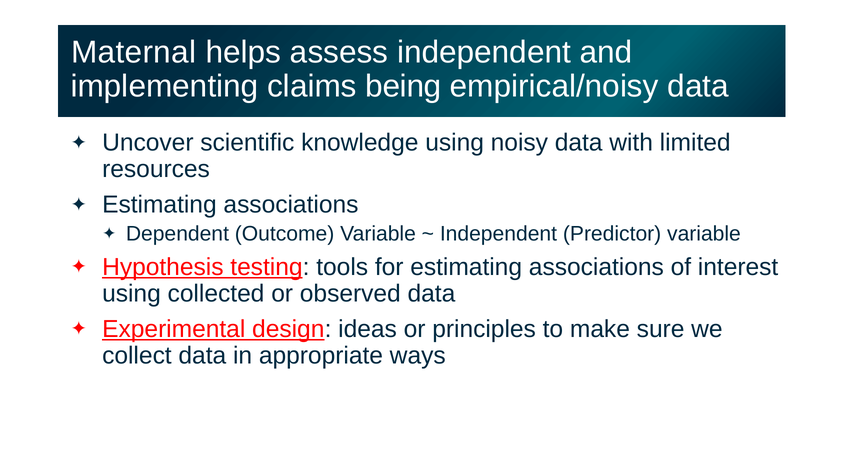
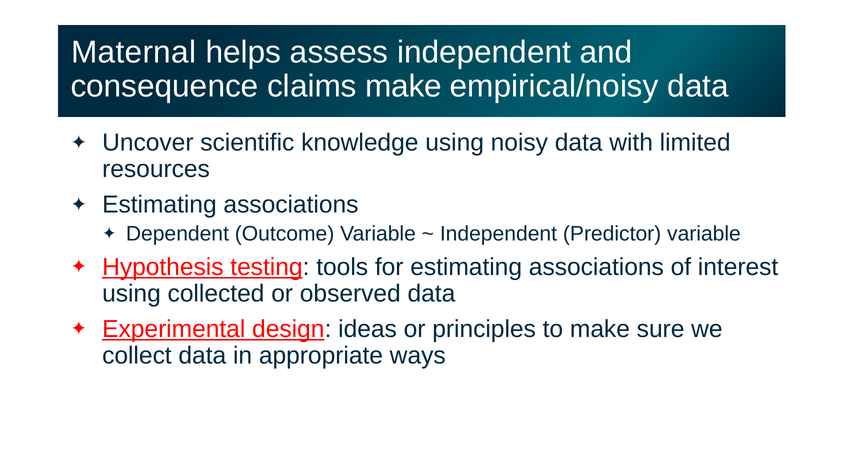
implementing: implementing -> consequence
claims being: being -> make
